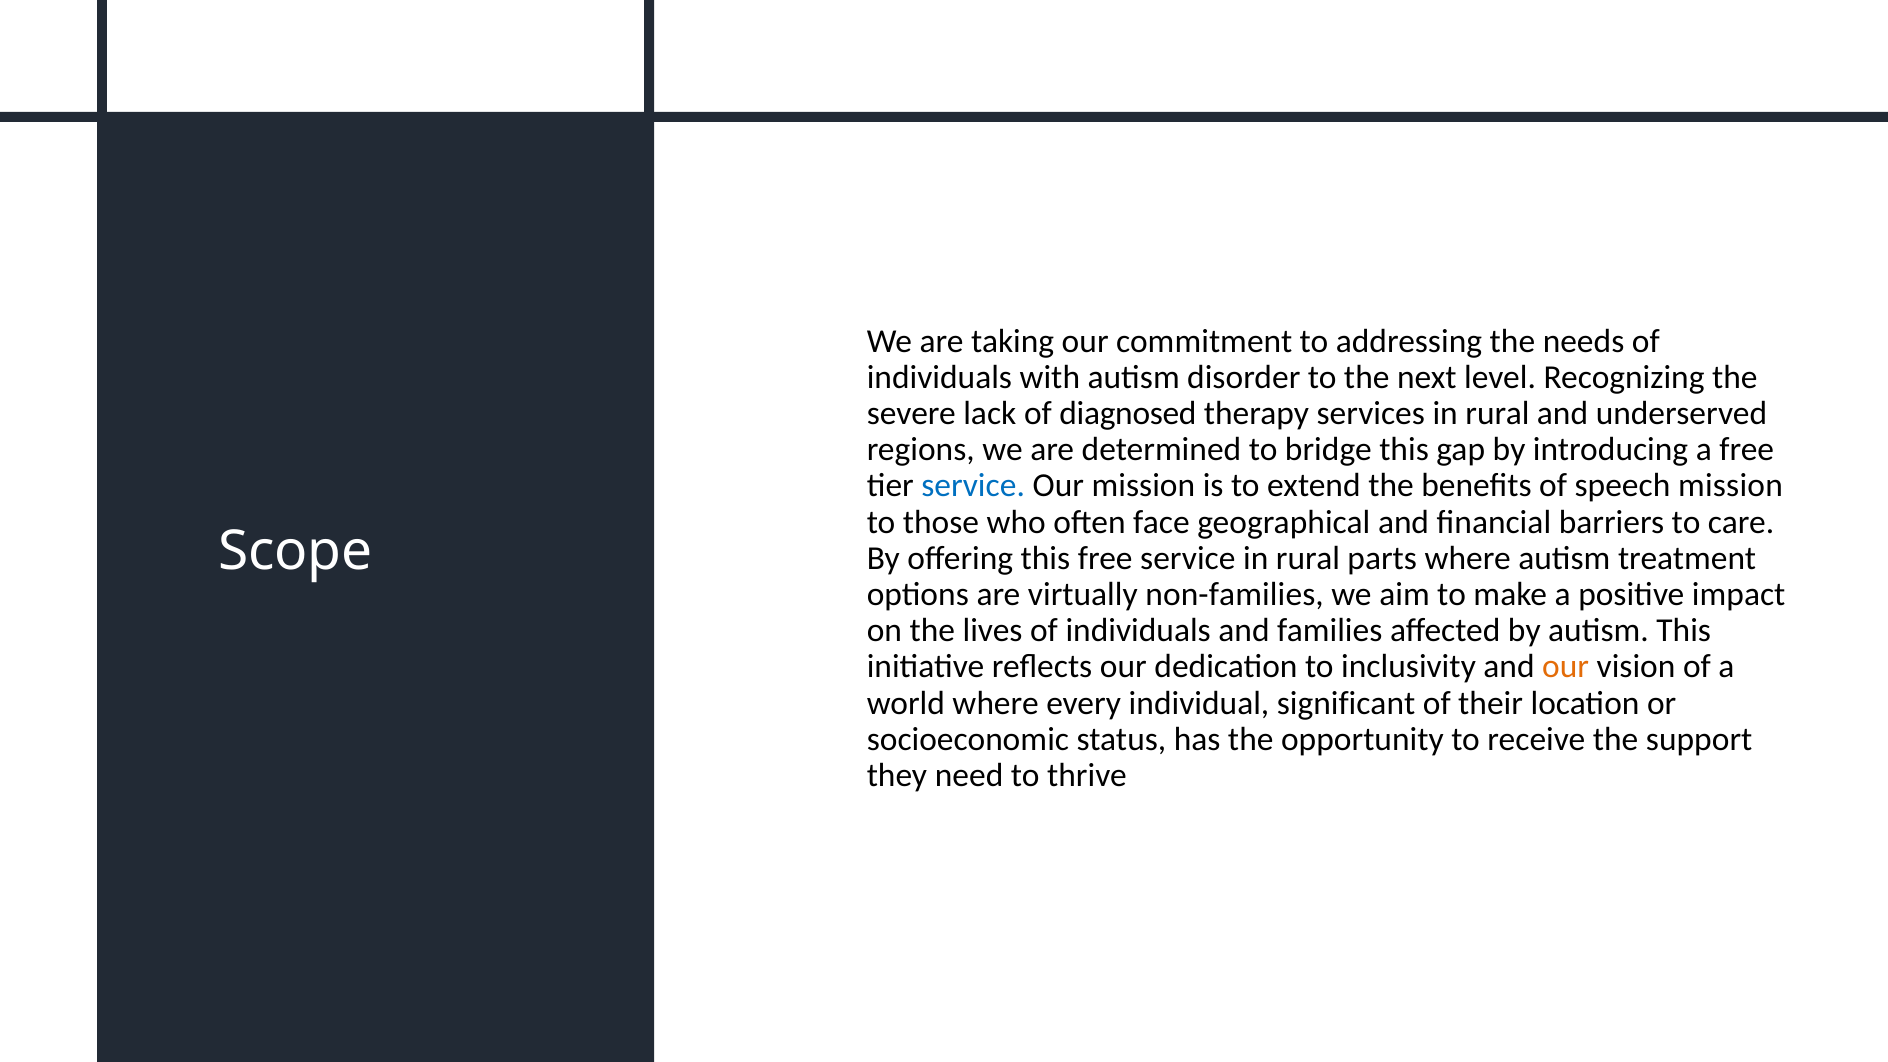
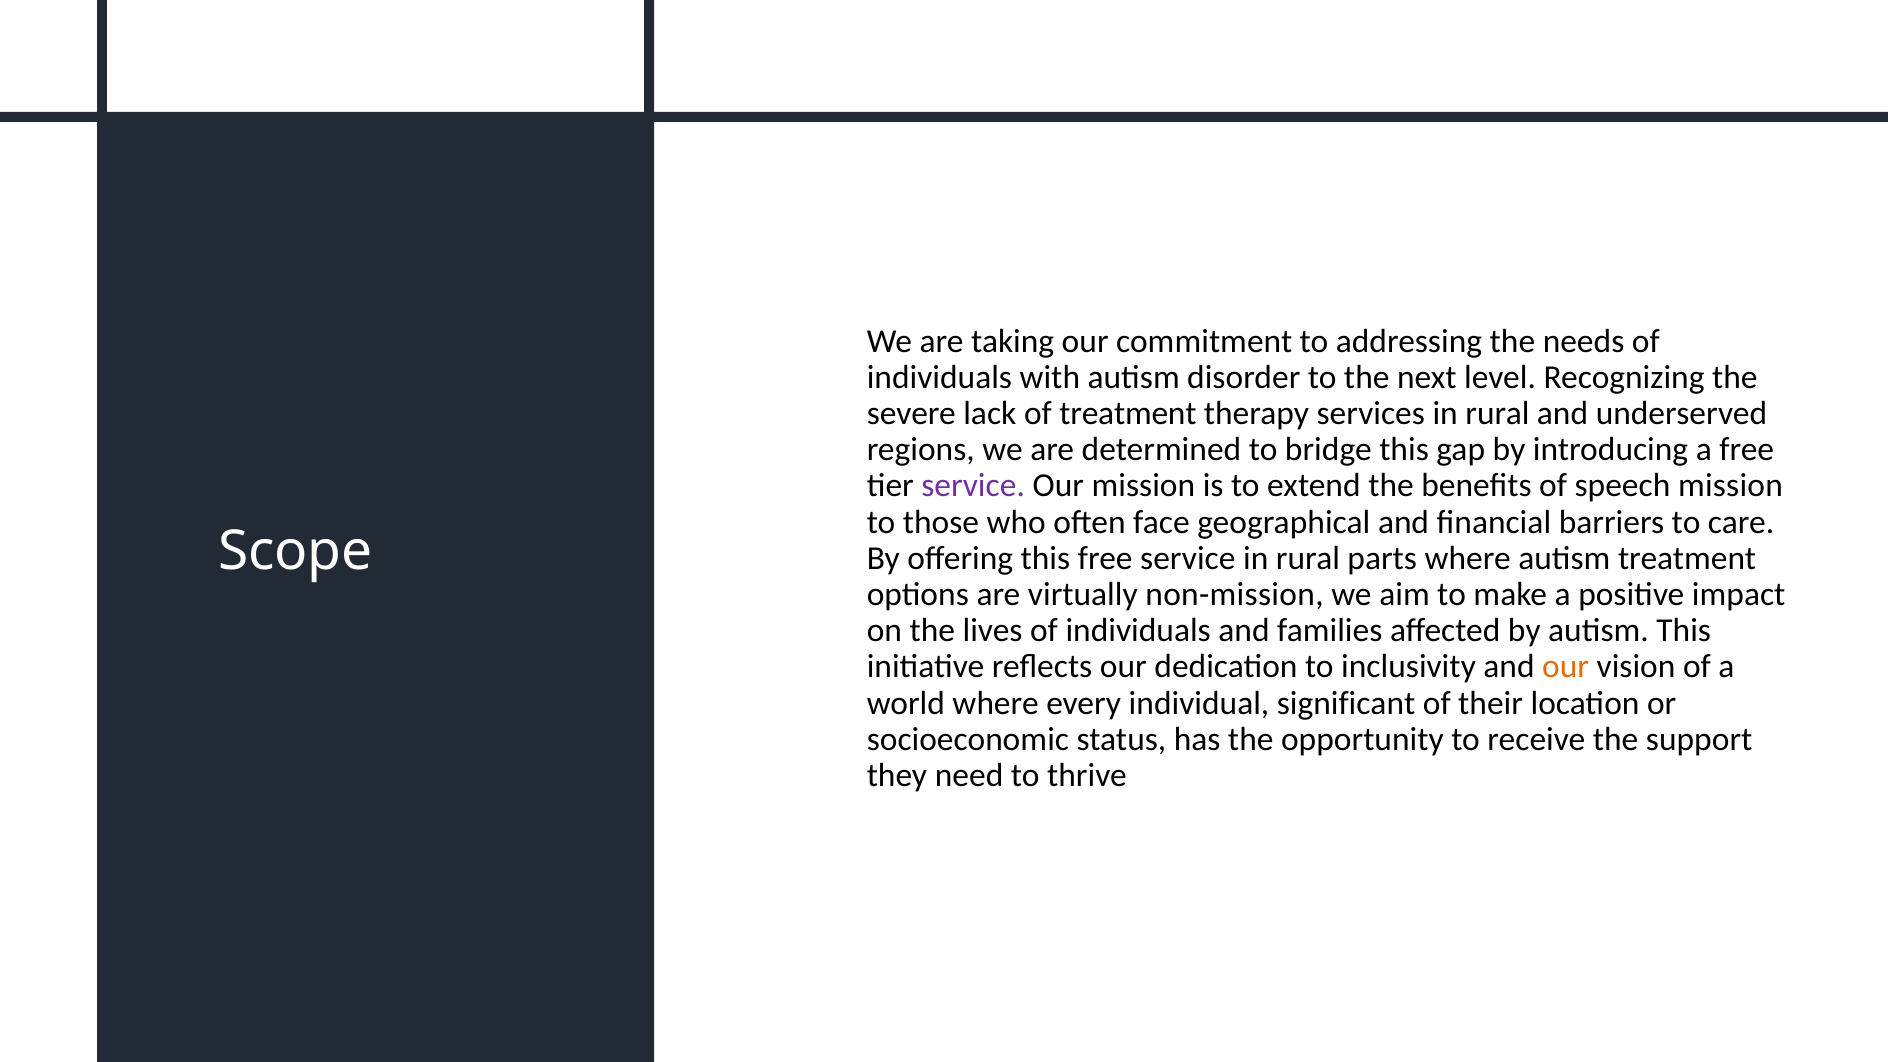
of diagnosed: diagnosed -> treatment
service at (973, 486) colour: blue -> purple
non-families: non-families -> non-mission
